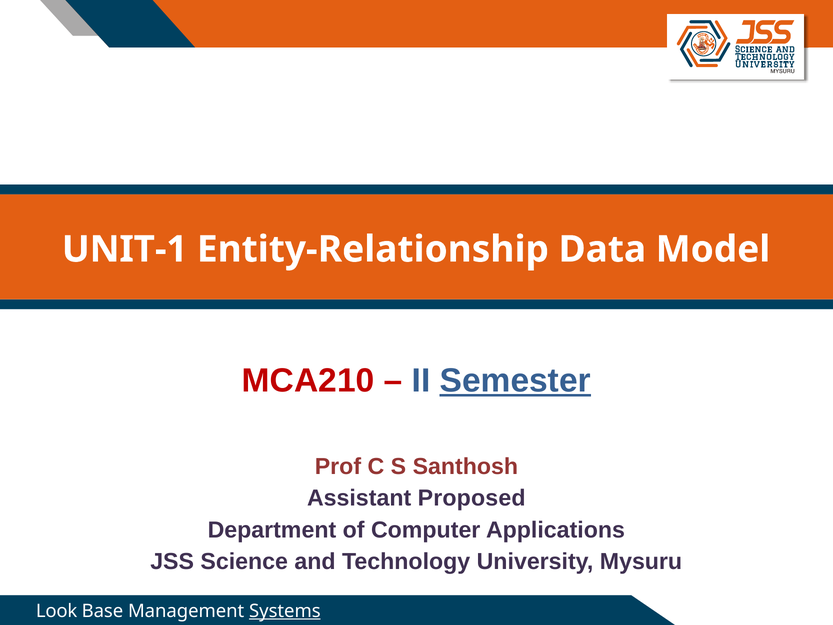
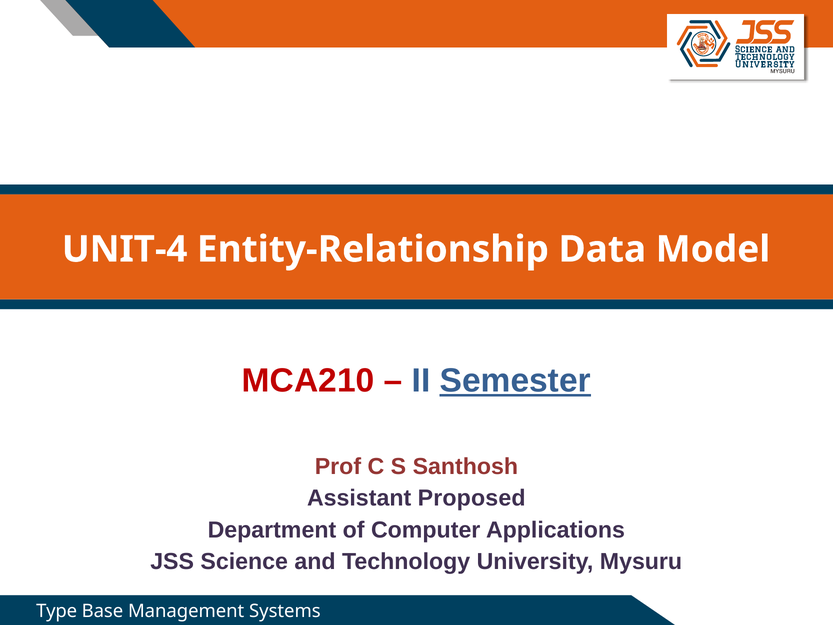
UNIT-1: UNIT-1 -> UNIT-4
Look: Look -> Type
Systems underline: present -> none
